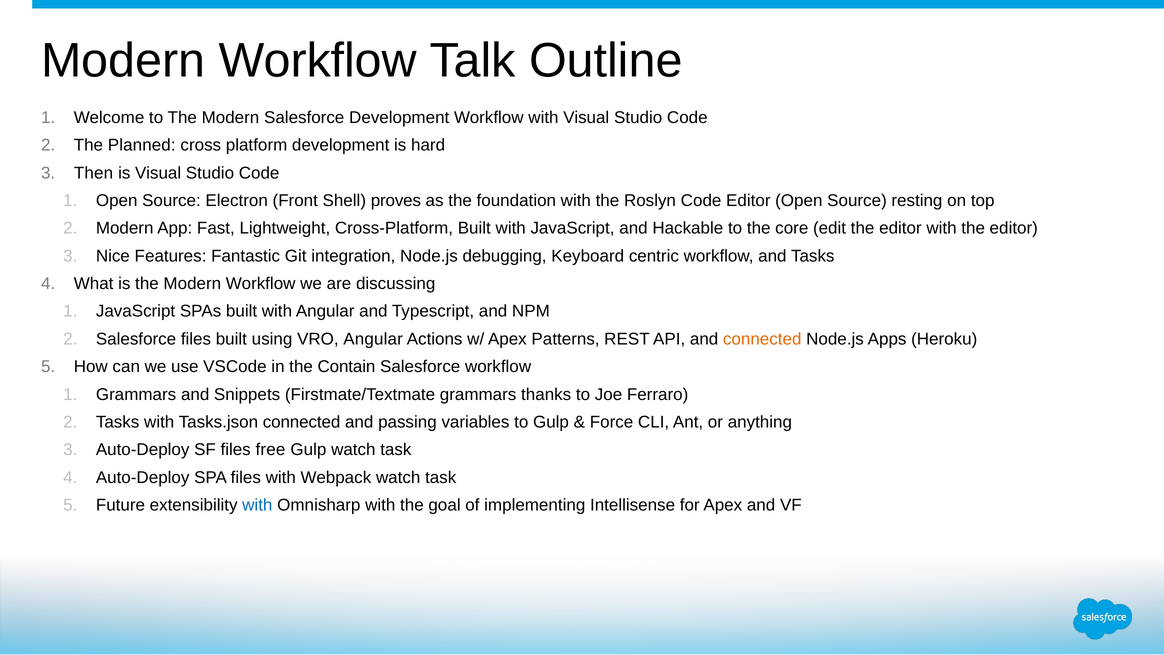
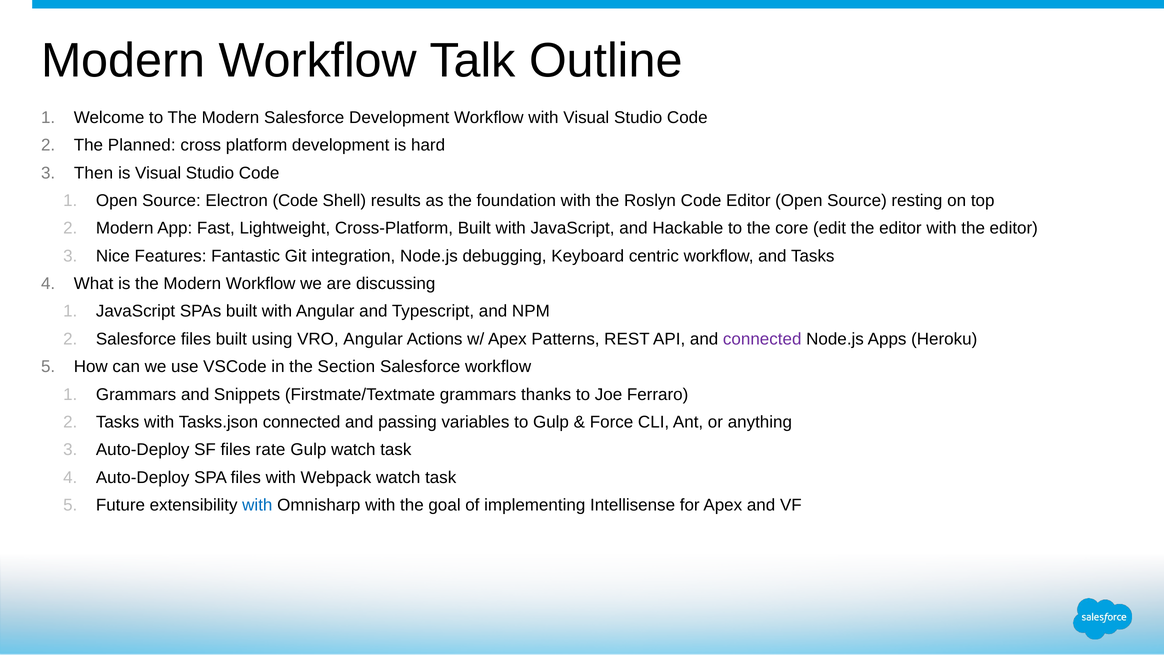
Electron Front: Front -> Code
proves: proves -> results
connected at (762, 339) colour: orange -> purple
Contain: Contain -> Section
free: free -> rate
